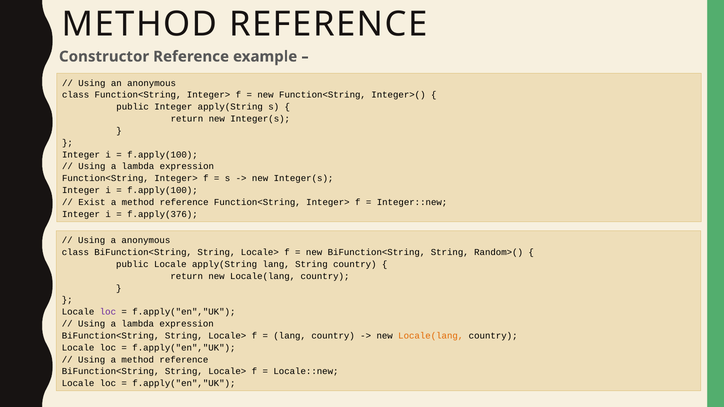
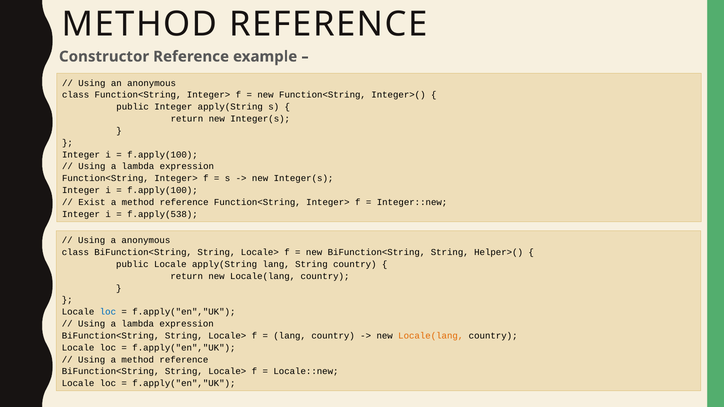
f.apply(376: f.apply(376 -> f.apply(538
Random>(: Random>( -> Helper>(
loc at (108, 312) colour: purple -> blue
